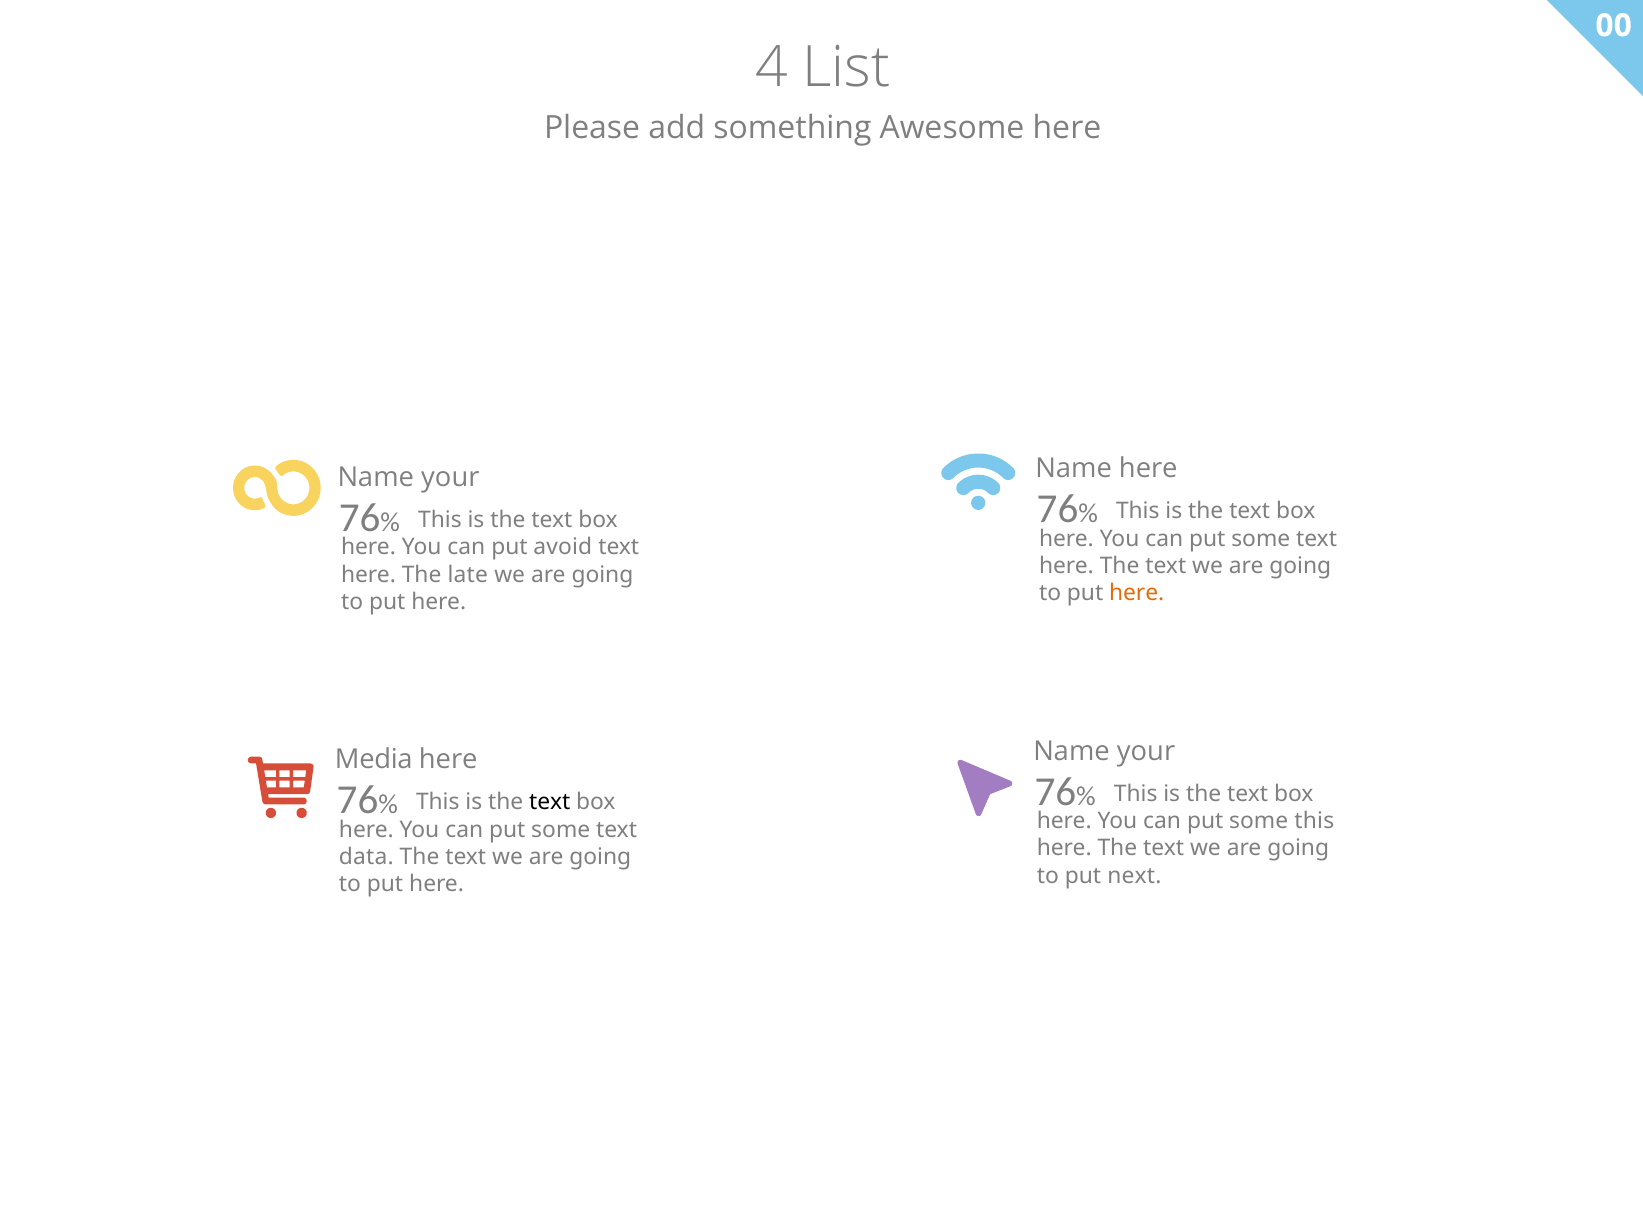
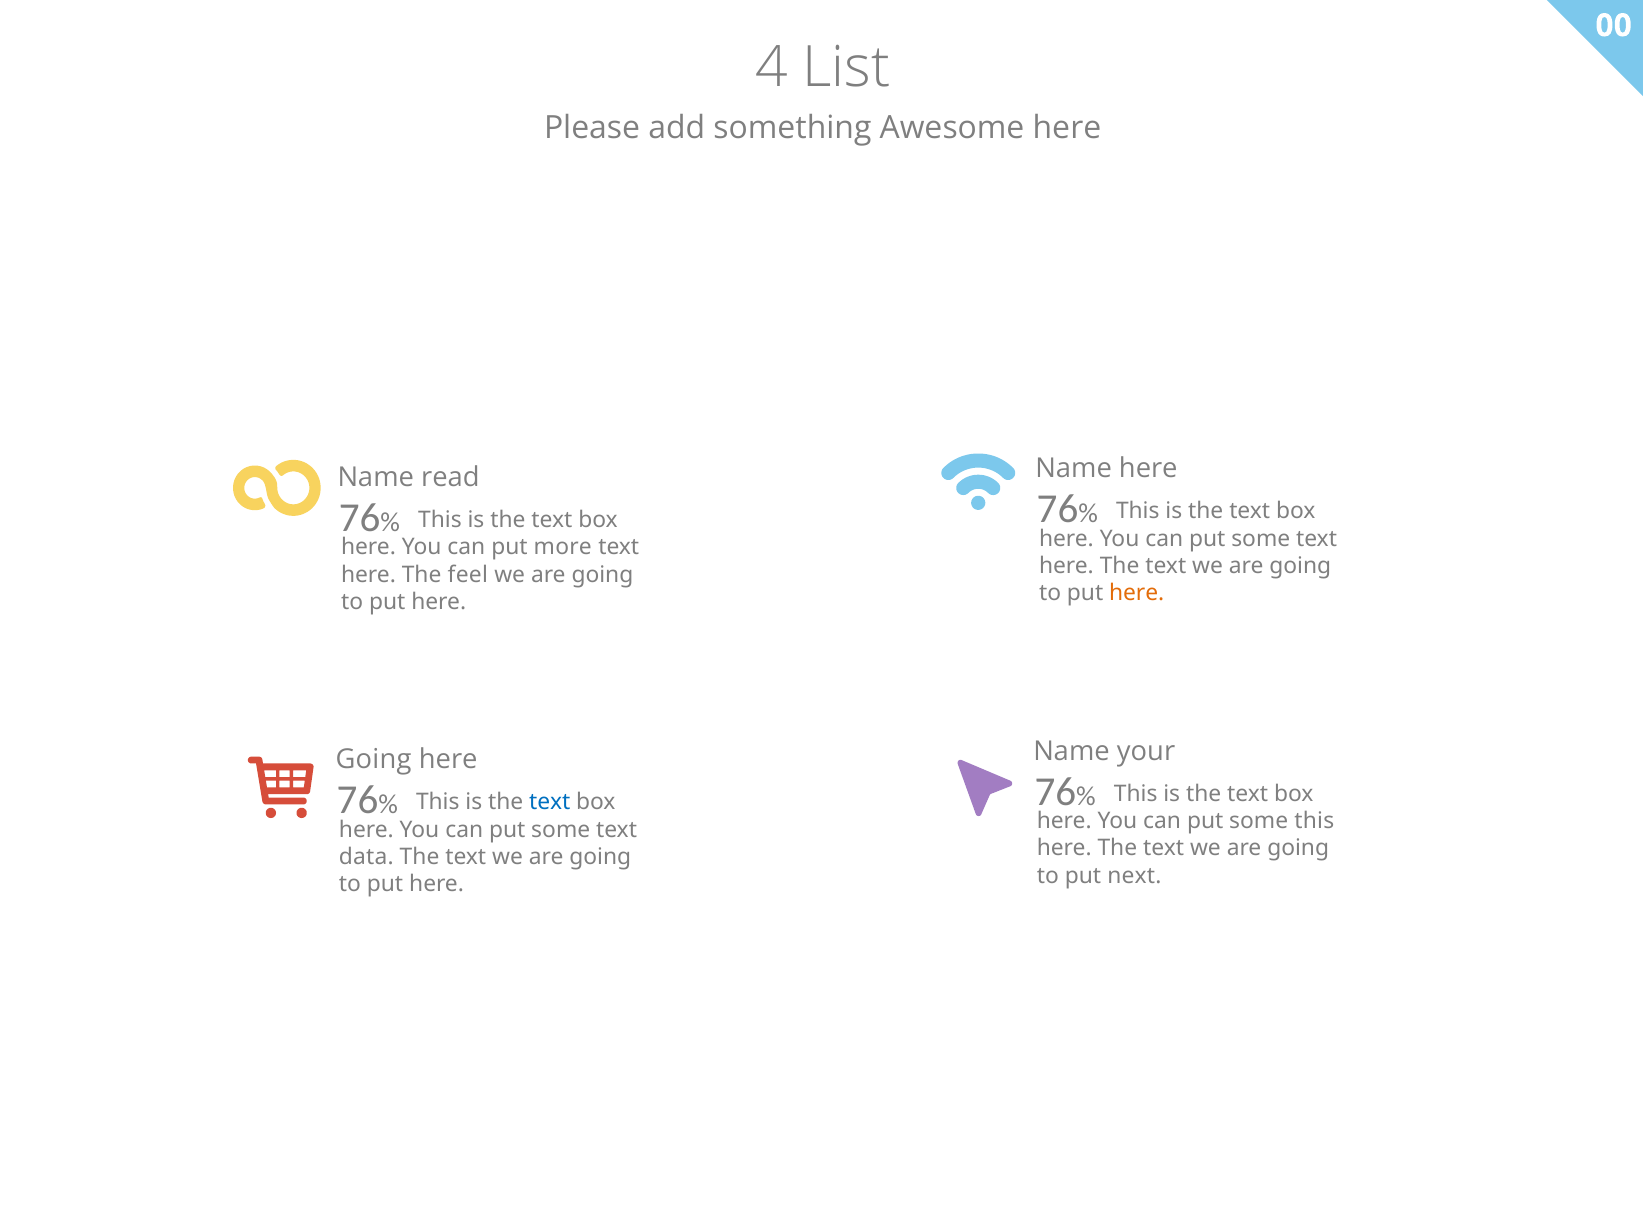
your at (450, 477): your -> read
avoid: avoid -> more
late: late -> feel
Media at (374, 760): Media -> Going
text at (550, 802) colour: black -> blue
